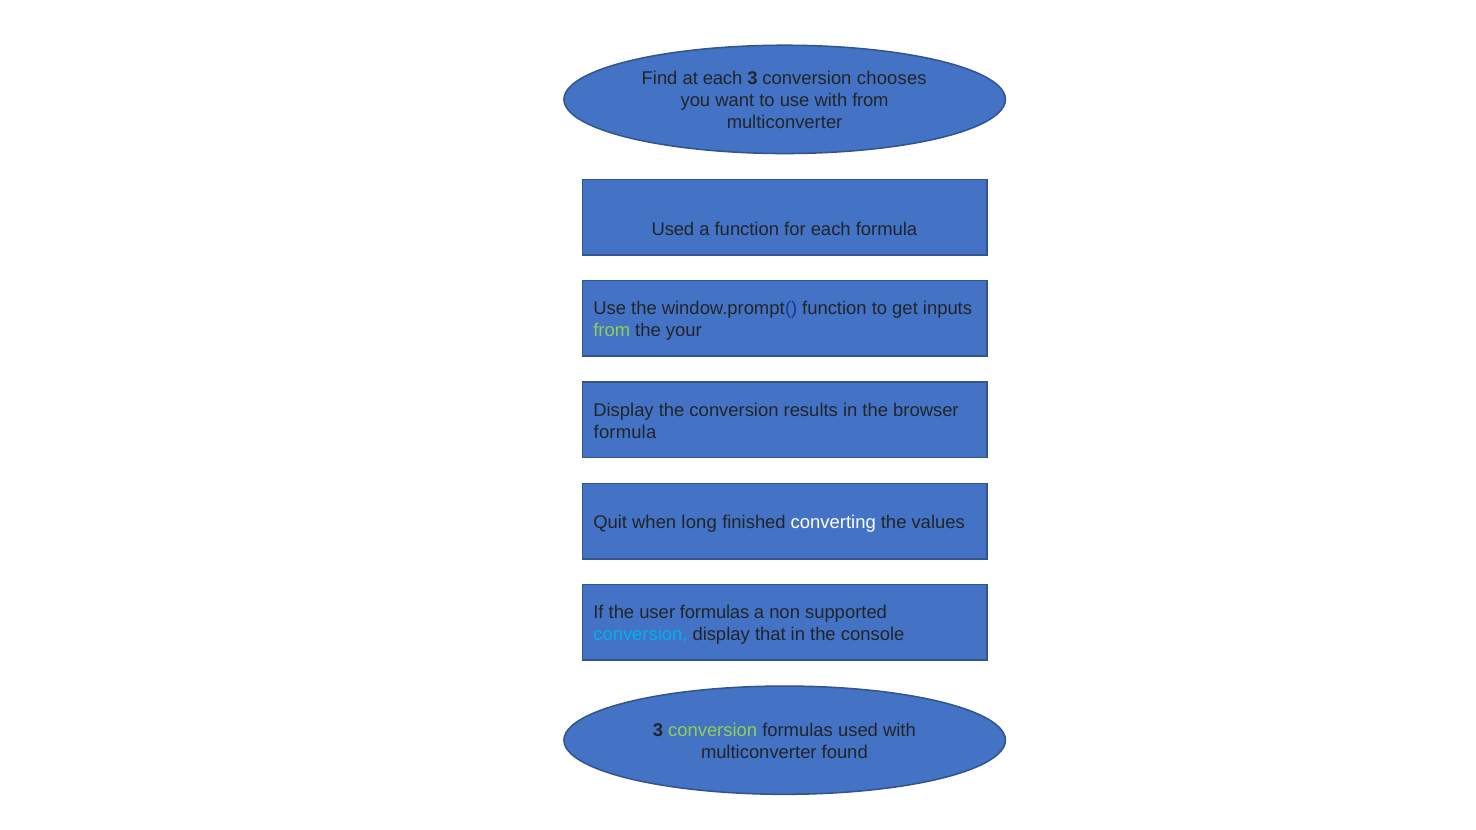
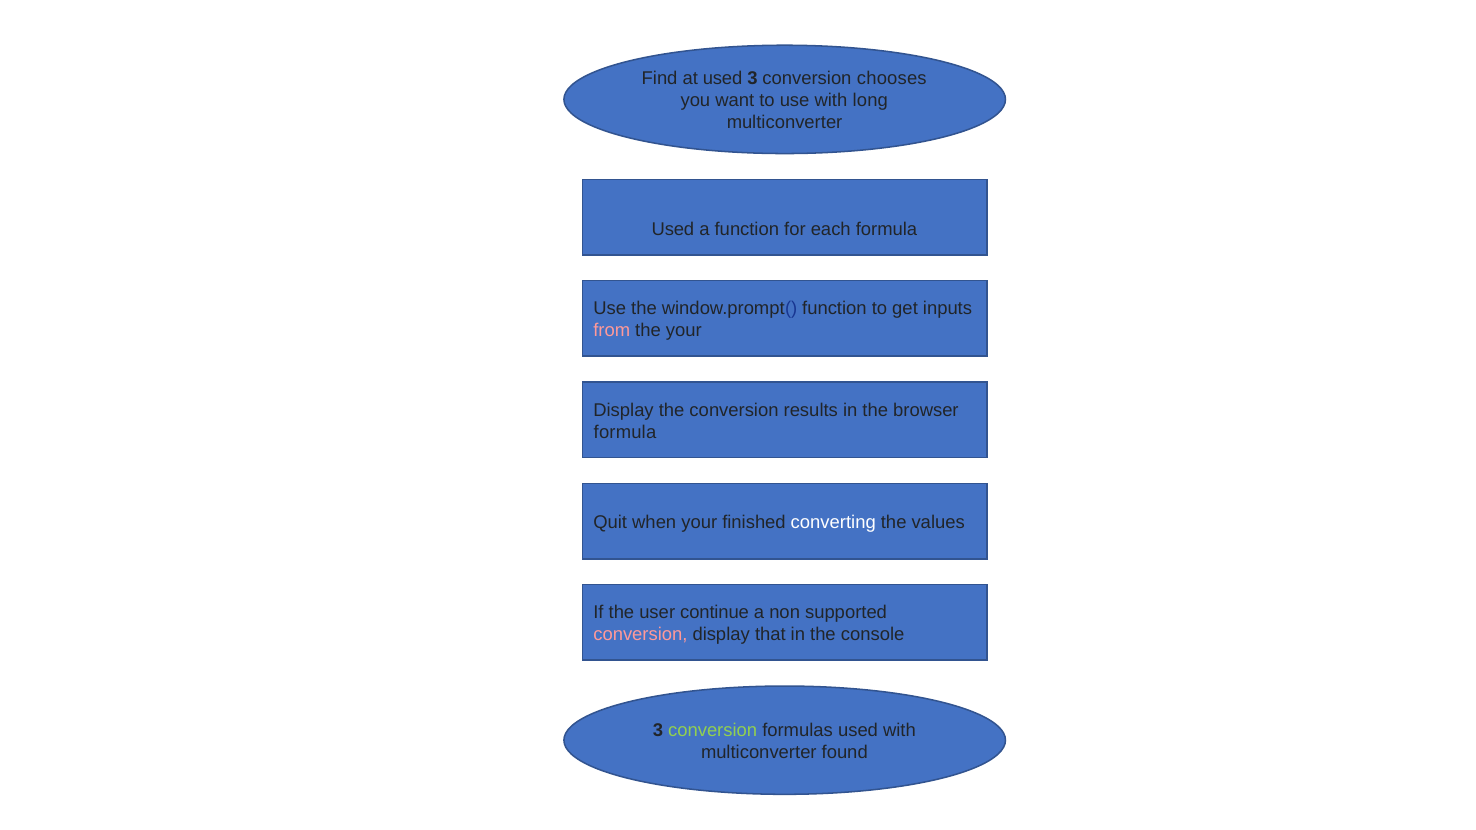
at each: each -> used
with from: from -> long
from at (612, 331) colour: light green -> pink
when long: long -> your
user formulas: formulas -> continue
conversion at (640, 635) colour: light blue -> pink
